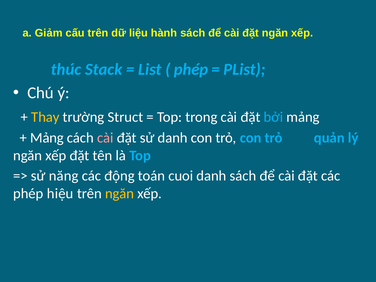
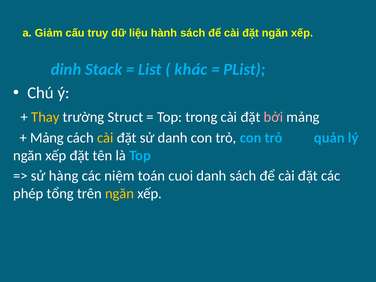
cấu trên: trên -> truy
thúc: thúc -> dinh
phép at (191, 69): phép -> khác
bởi colour: light blue -> pink
cài at (105, 138) colour: pink -> yellow
năng: năng -> hàng
động: động -> niệm
hiệu: hiệu -> tổng
